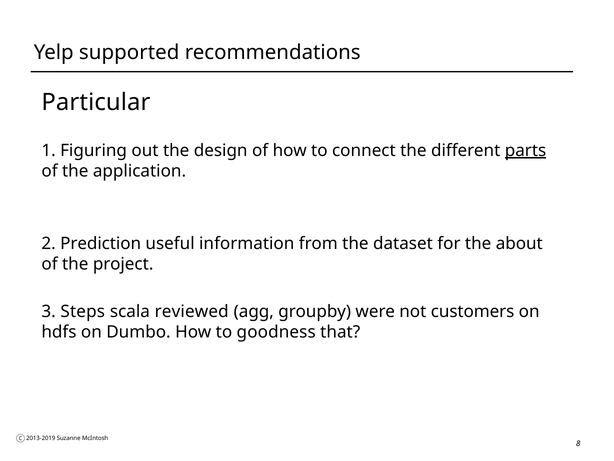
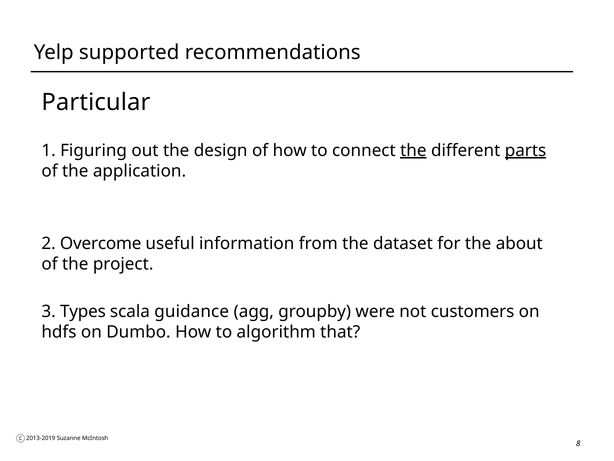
the at (413, 150) underline: none -> present
Prediction: Prediction -> Overcome
Steps: Steps -> Types
reviewed: reviewed -> guidance
goodness: goodness -> algorithm
